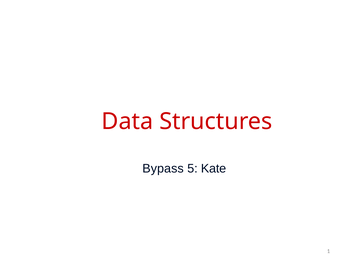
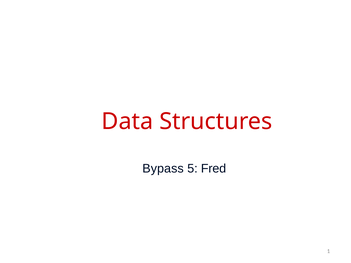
Kate: Kate -> Fred
